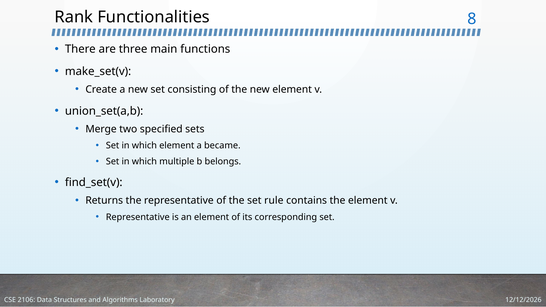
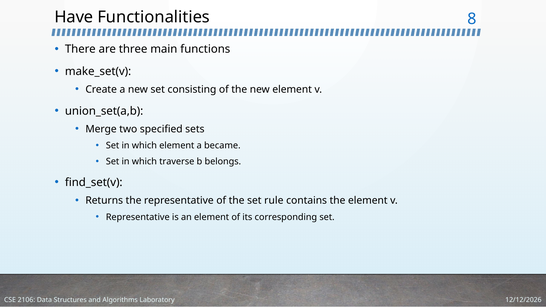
Rank: Rank -> Have
multiple: multiple -> traverse
